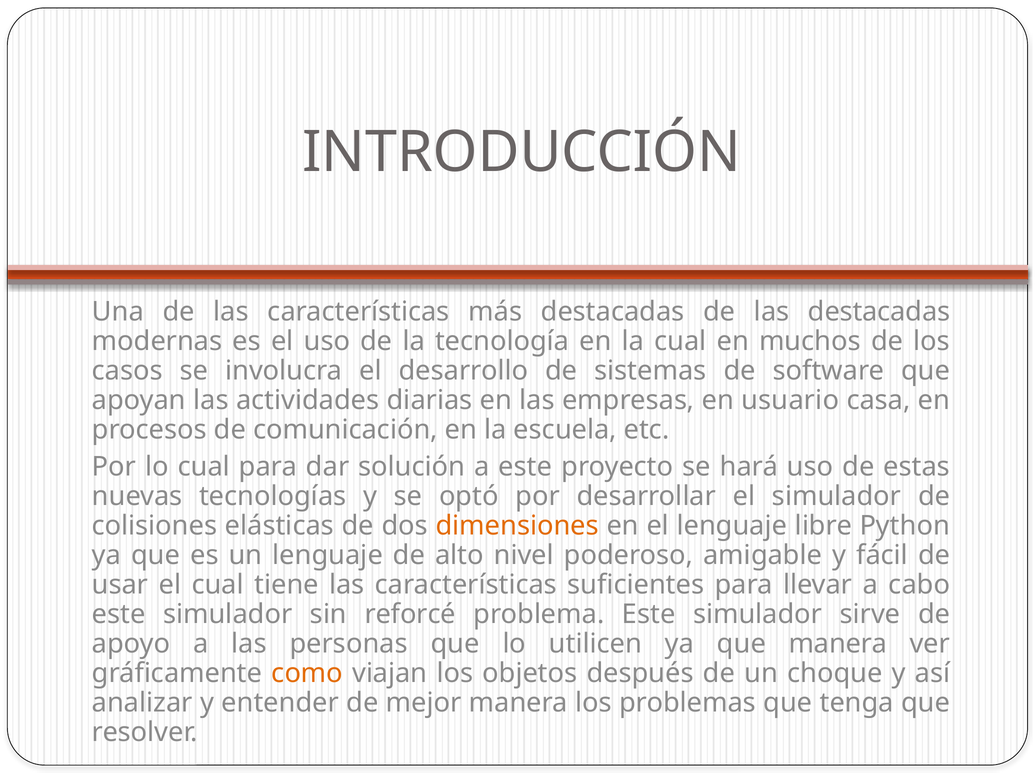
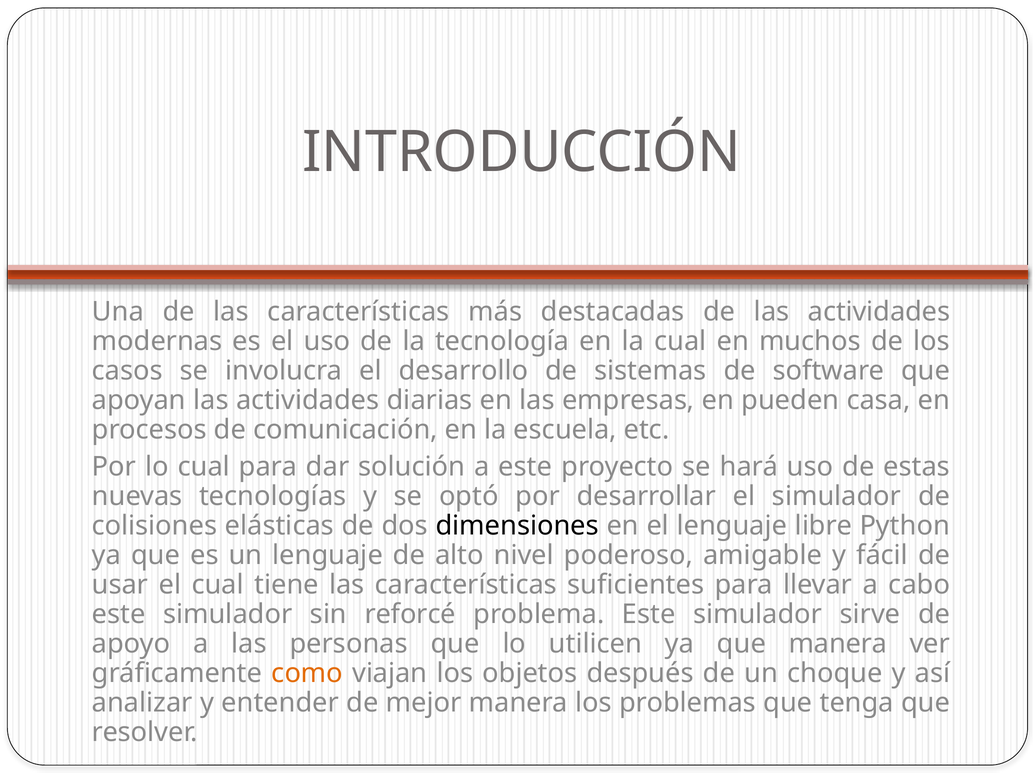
de las destacadas: destacadas -> actividades
usuario: usuario -> pueden
dimensiones colour: orange -> black
